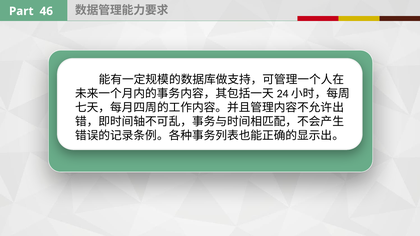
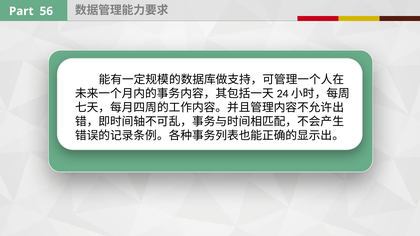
46: 46 -> 56
